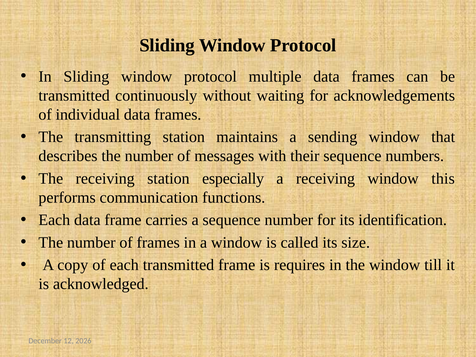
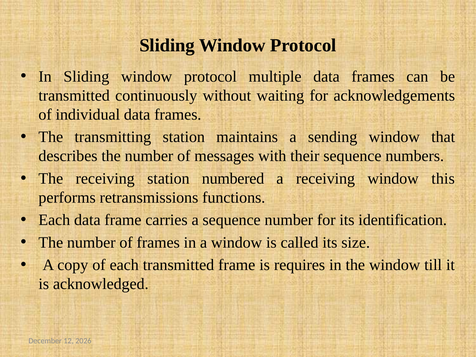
especially: especially -> numbered
communication: communication -> retransmissions
